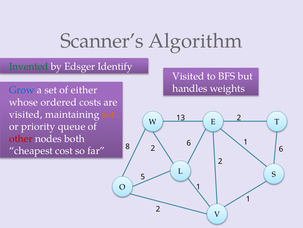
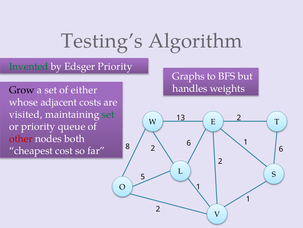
Scanner’s: Scanner’s -> Testing’s
Edsger Identify: Identify -> Priority
Visited at (188, 76): Visited -> Graphs
Grow colour: blue -> black
ordered: ordered -> adjacent
set at (108, 114) colour: orange -> green
